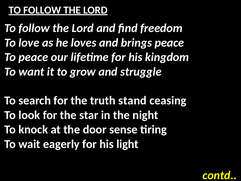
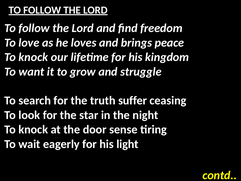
peace at (33, 57): peace -> knock
stand: stand -> suffer
